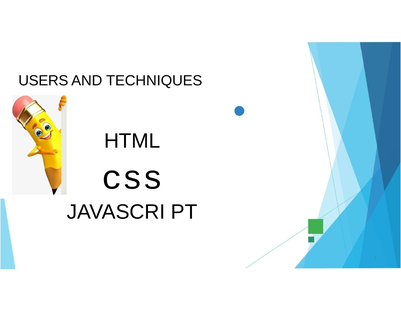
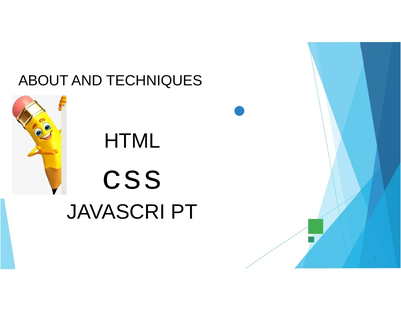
USERS: USERS -> ABOUT
